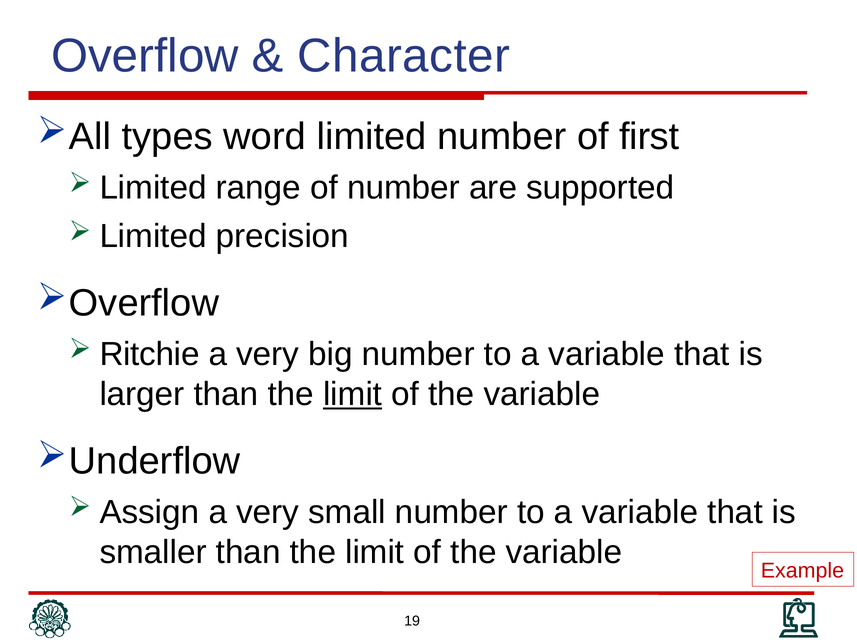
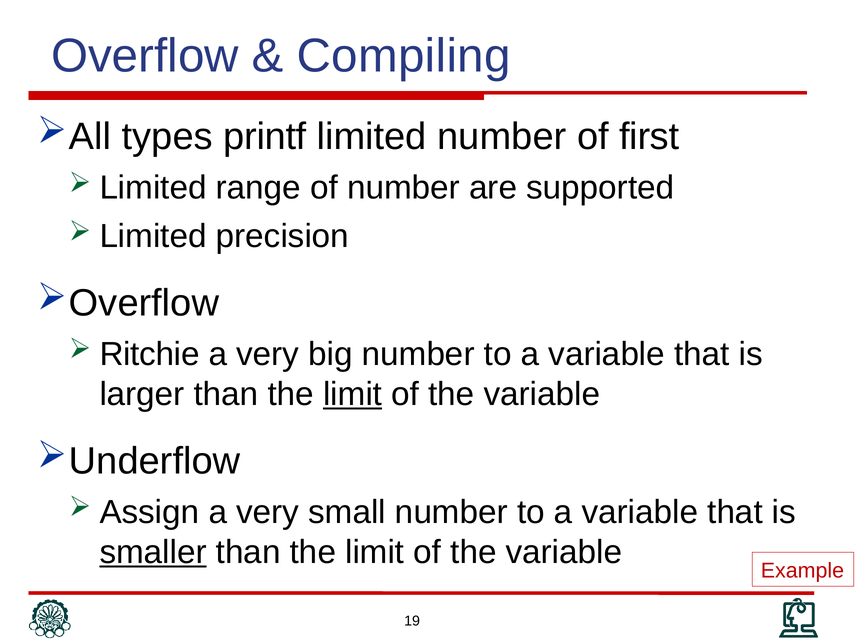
Character: Character -> Compiling
word: word -> printf
smaller underline: none -> present
